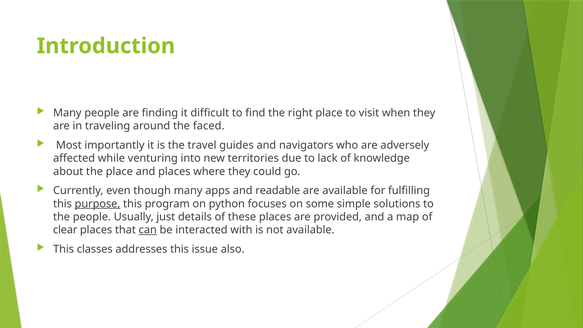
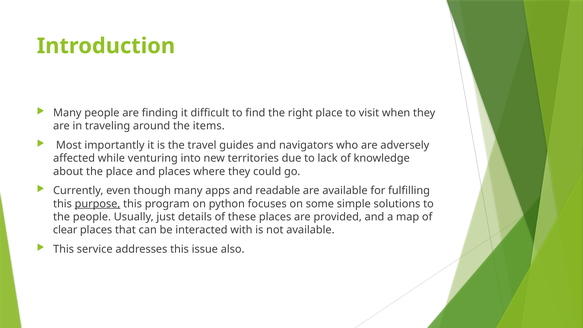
faced: faced -> items
can underline: present -> none
classes: classes -> service
